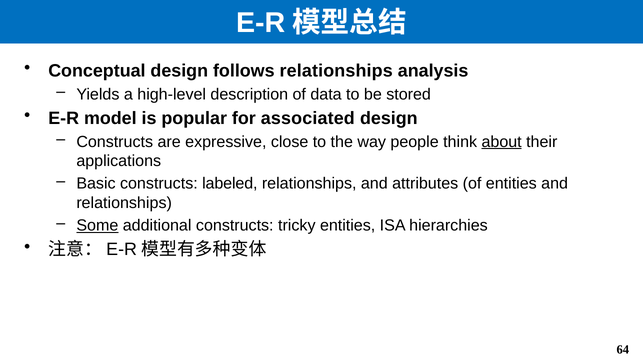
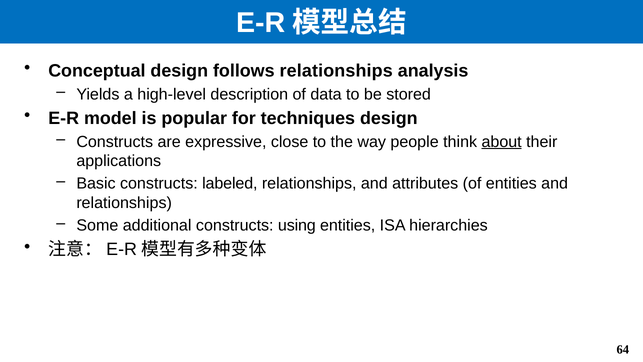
associated: associated -> techniques
Some underline: present -> none
tricky: tricky -> using
